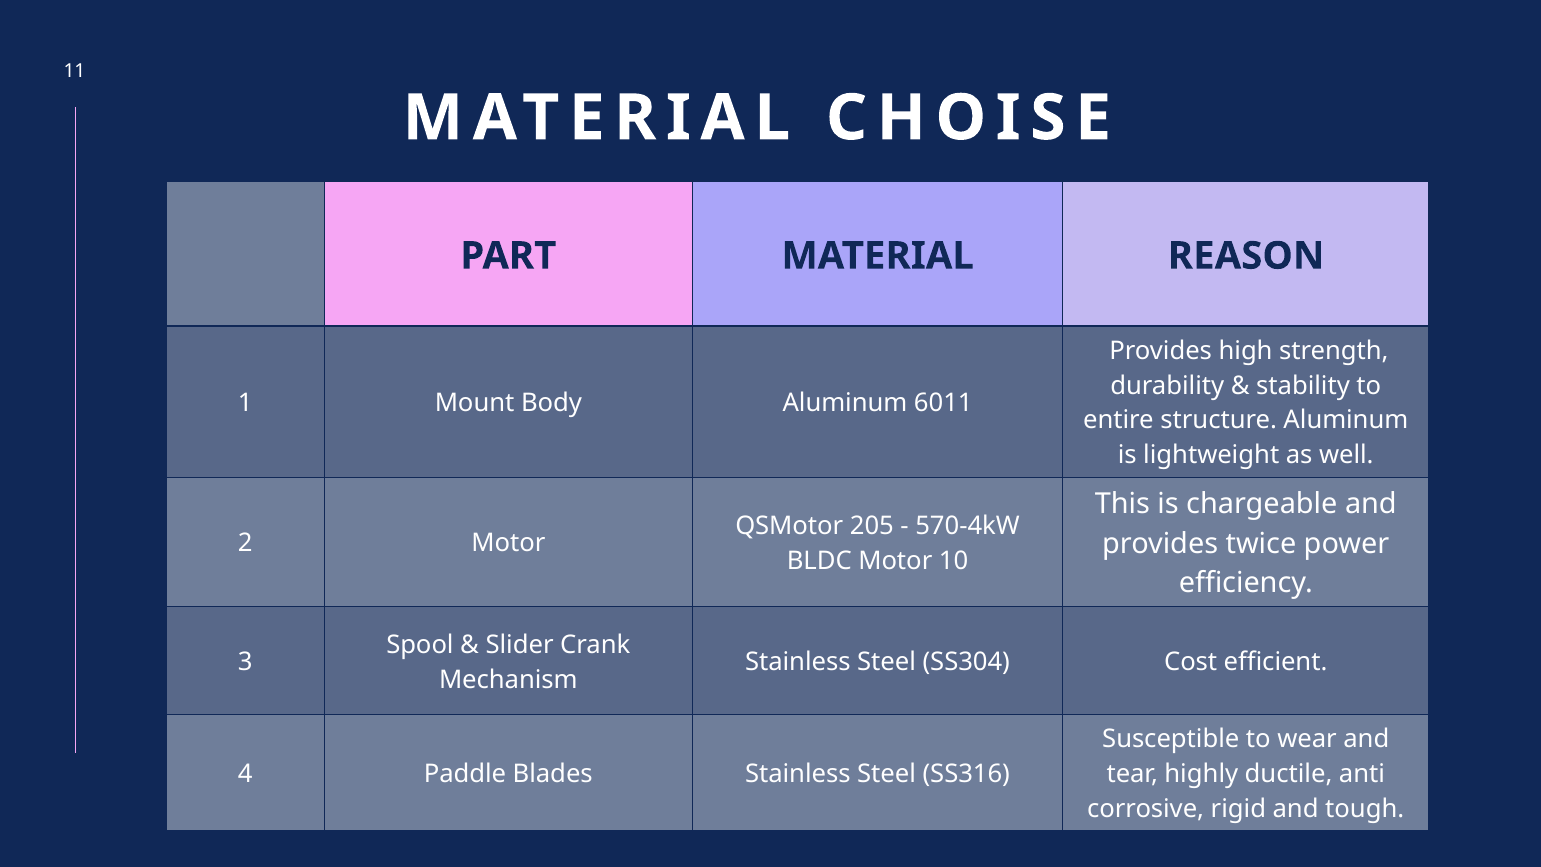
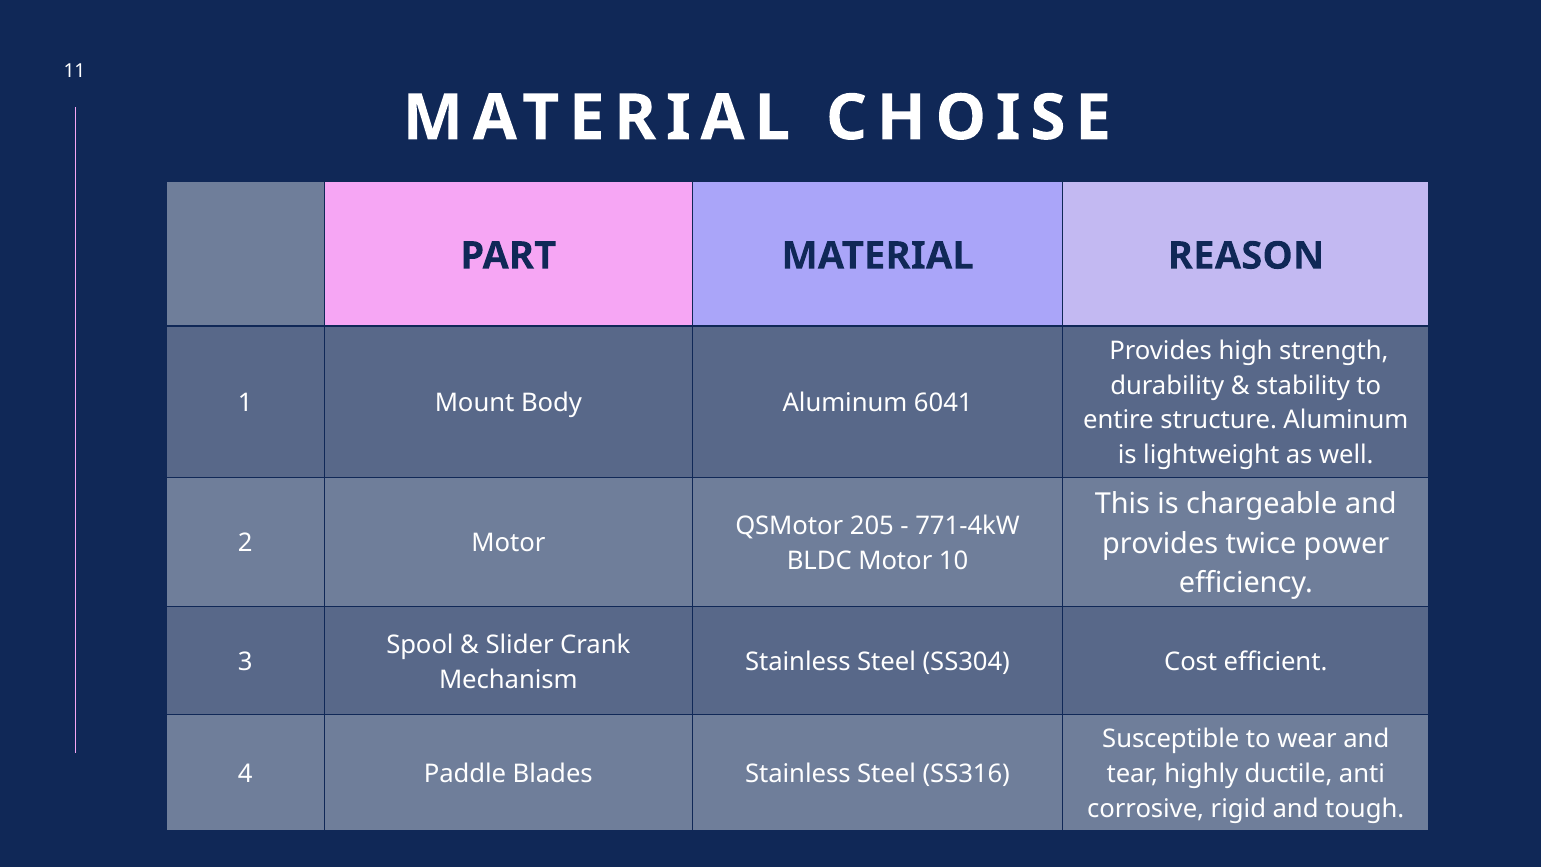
6011: 6011 -> 6041
570-4kW: 570-4kW -> 771-4kW
